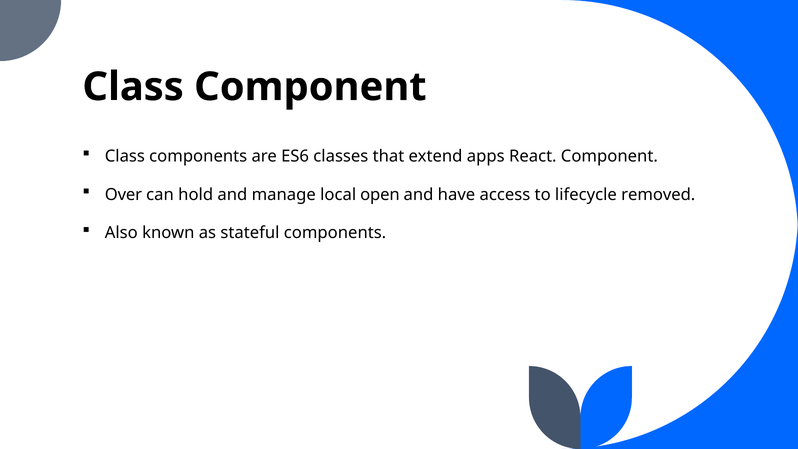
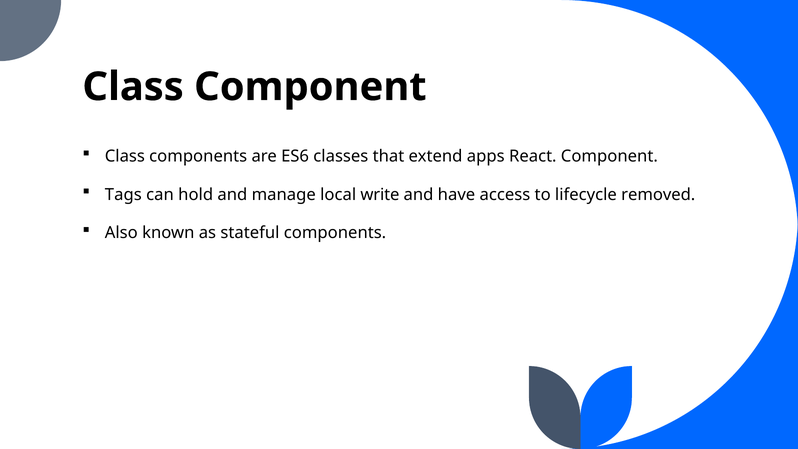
Over: Over -> Tags
open: open -> write
